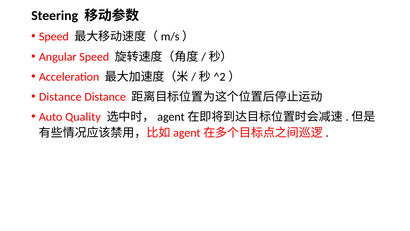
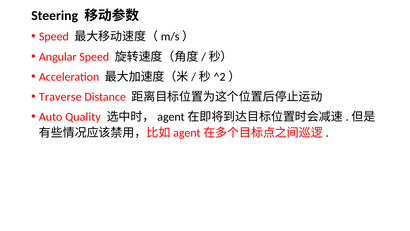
Distance at (60, 97): Distance -> Traverse
